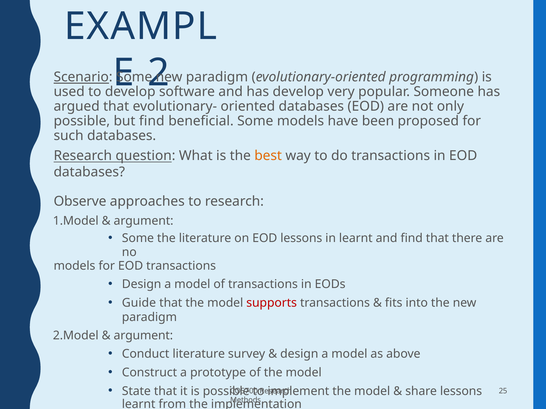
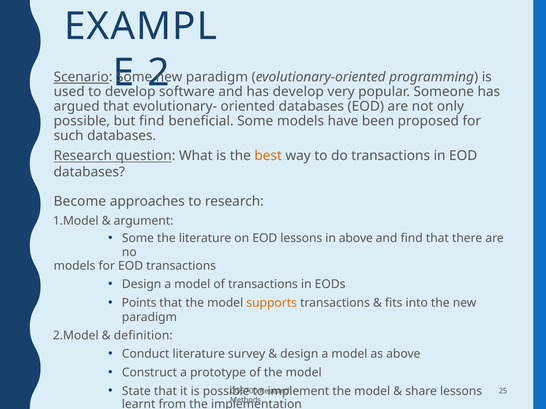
Observe: Observe -> Become
in learnt: learnt -> above
Guide: Guide -> Points
supports colour: red -> orange
argument at (143, 336): argument -> definition
